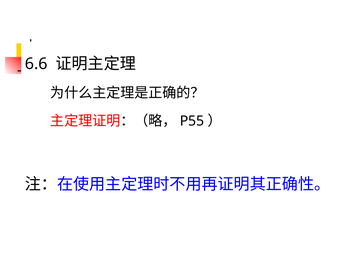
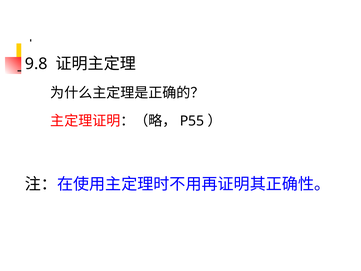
6.6: 6.6 -> 9.8
